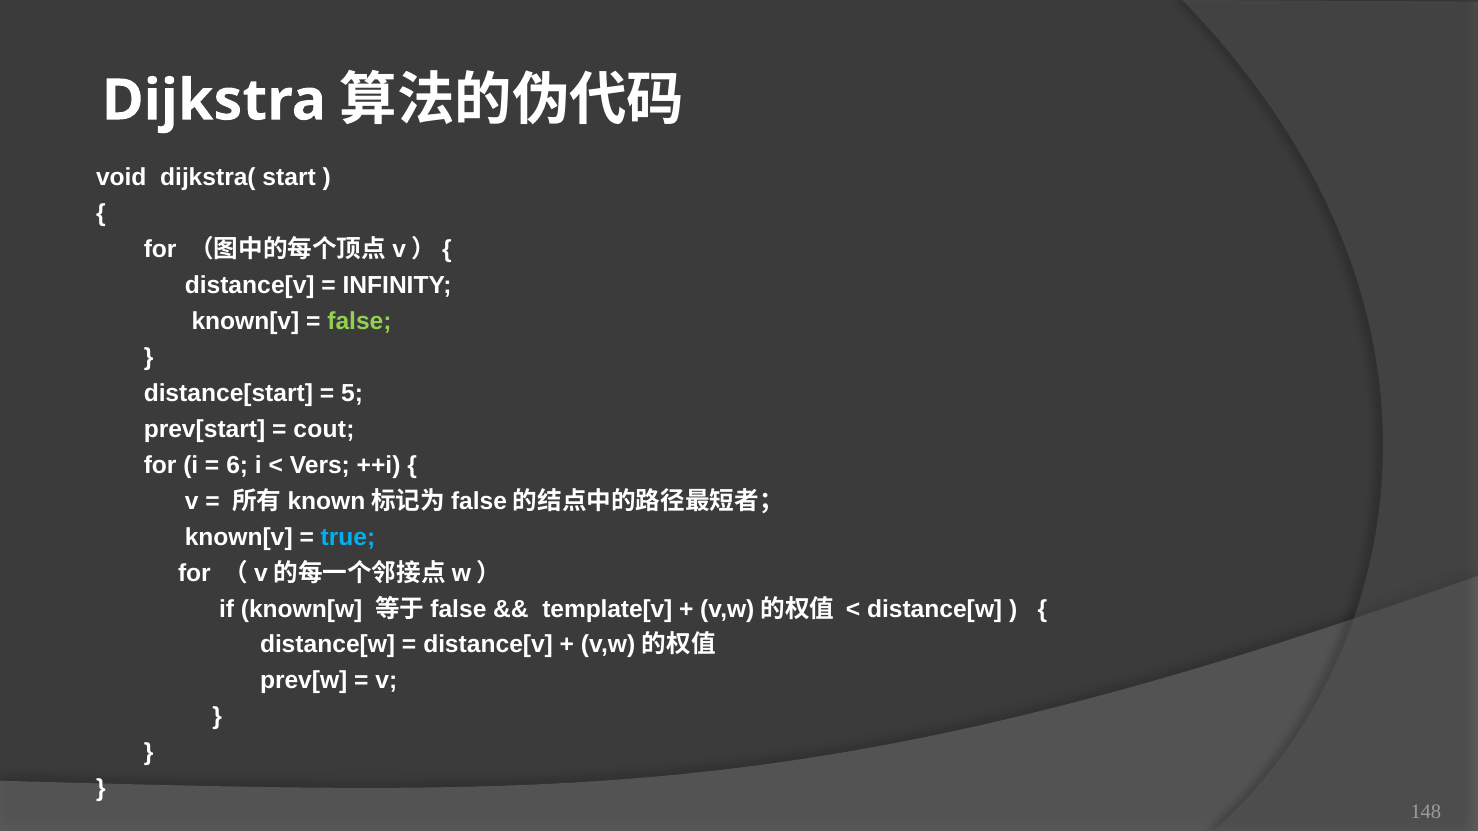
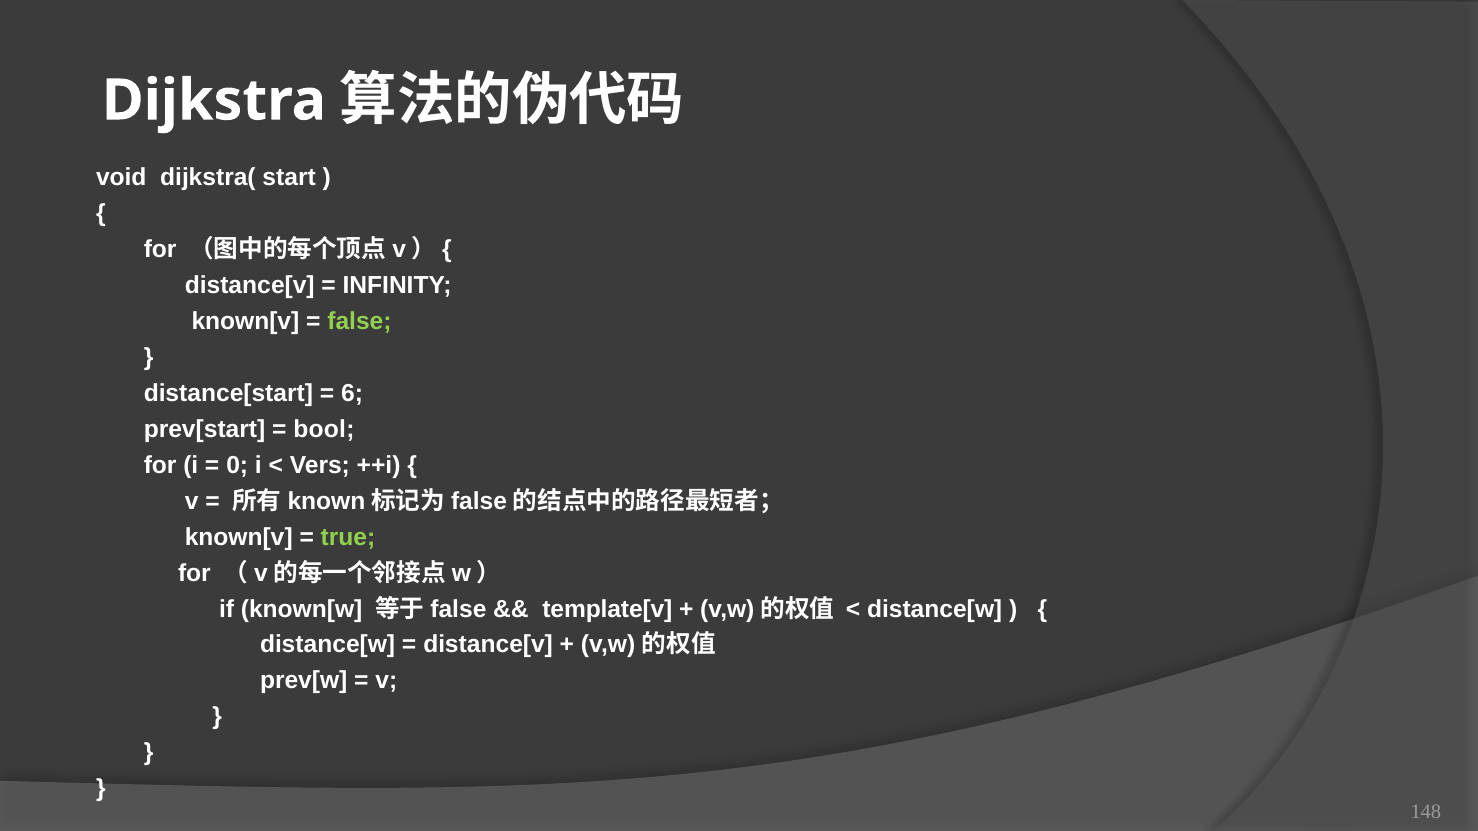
5: 5 -> 6
cout: cout -> bool
6: 6 -> 0
true colour: light blue -> light green
